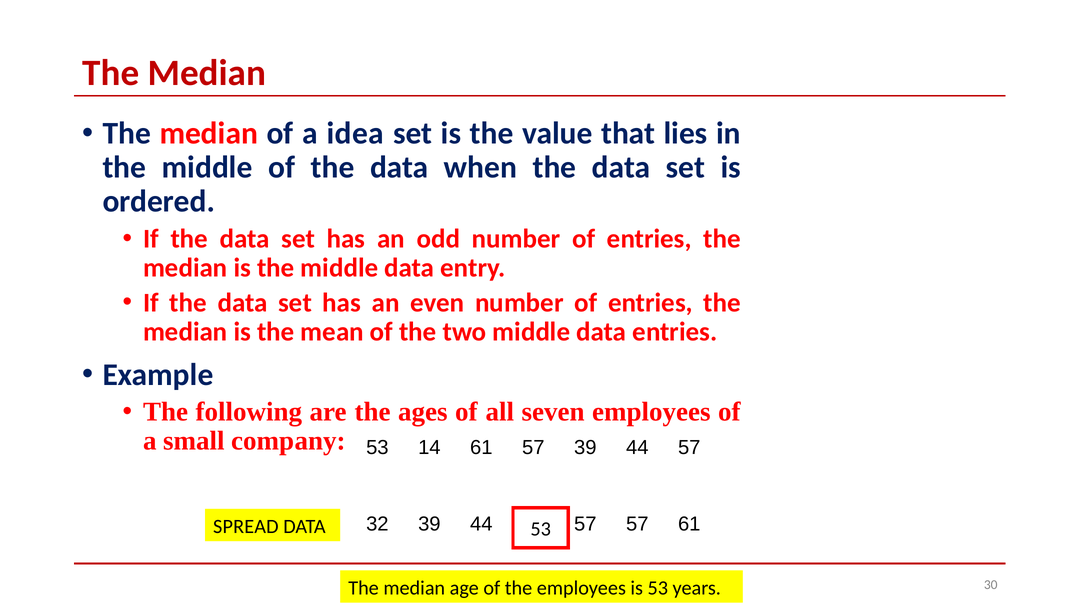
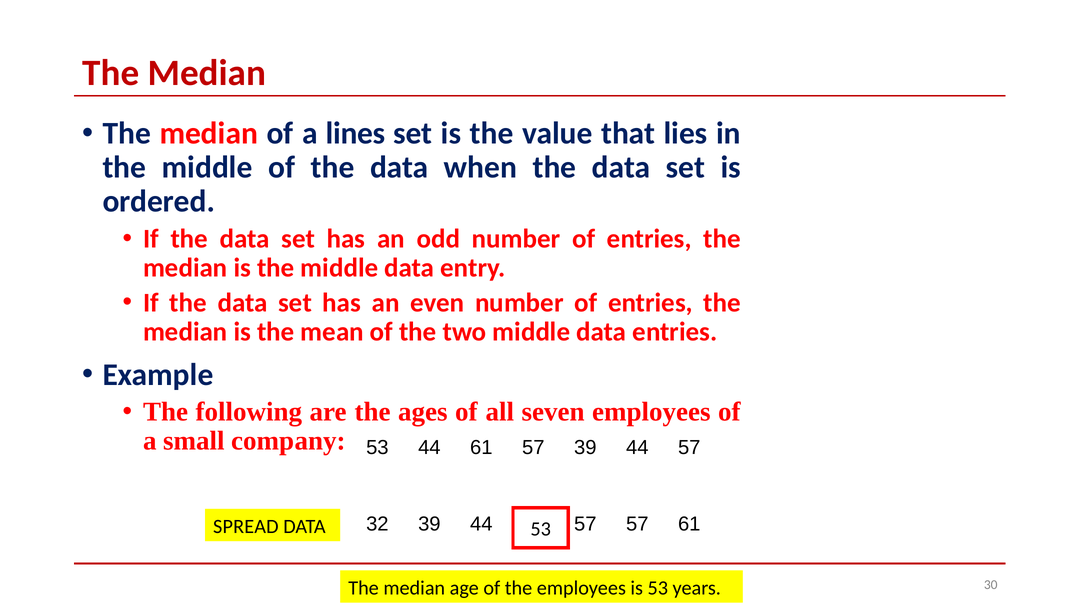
idea: idea -> lines
53 14: 14 -> 44
